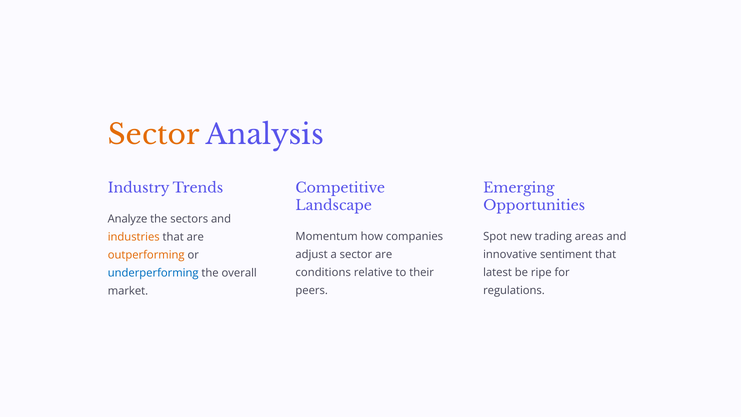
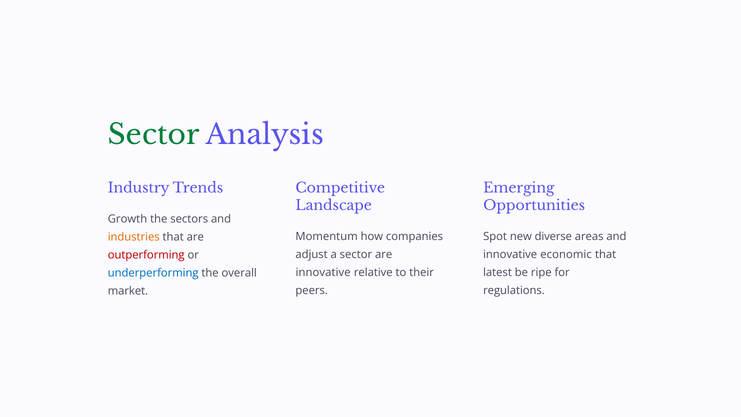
Sector at (154, 135) colour: orange -> green
Analyze: Analyze -> Growth
trading: trading -> diverse
sentiment: sentiment -> economic
outperforming colour: orange -> red
conditions at (323, 272): conditions -> innovative
